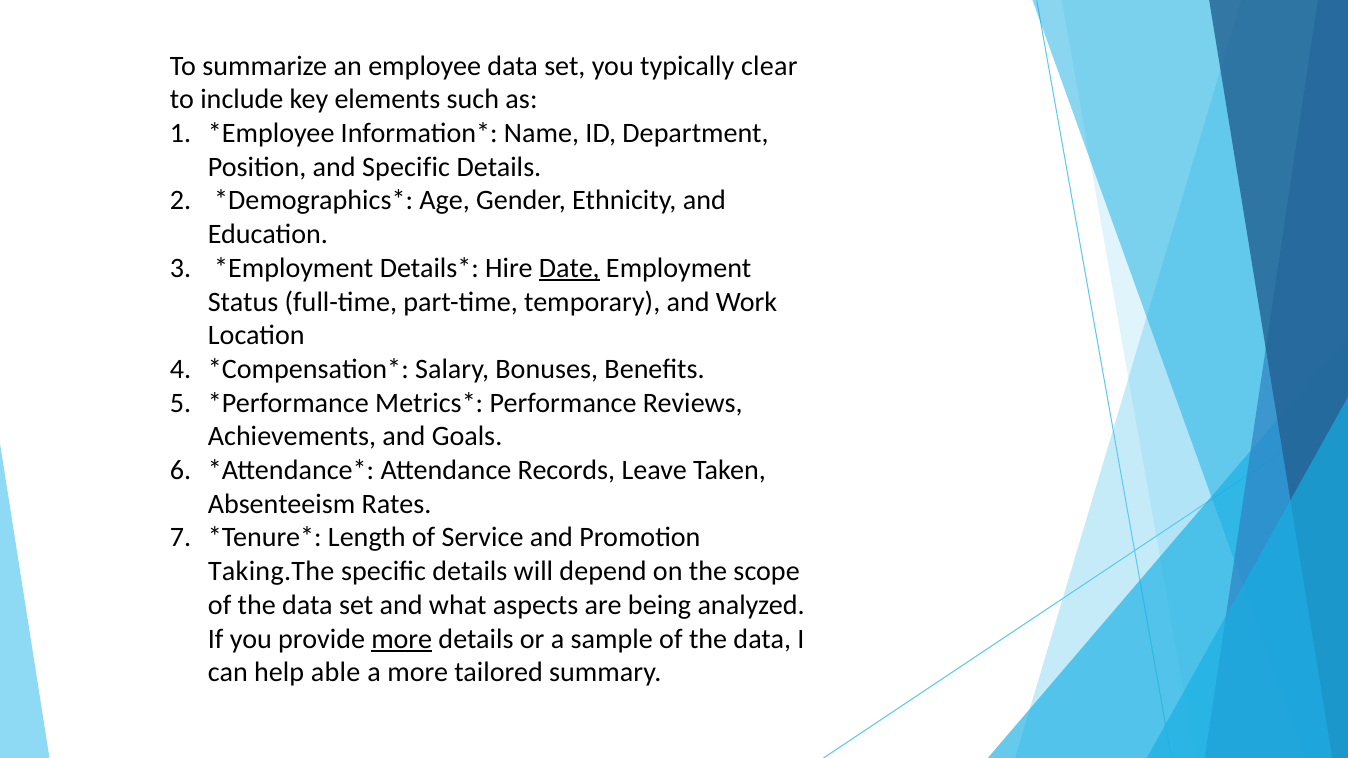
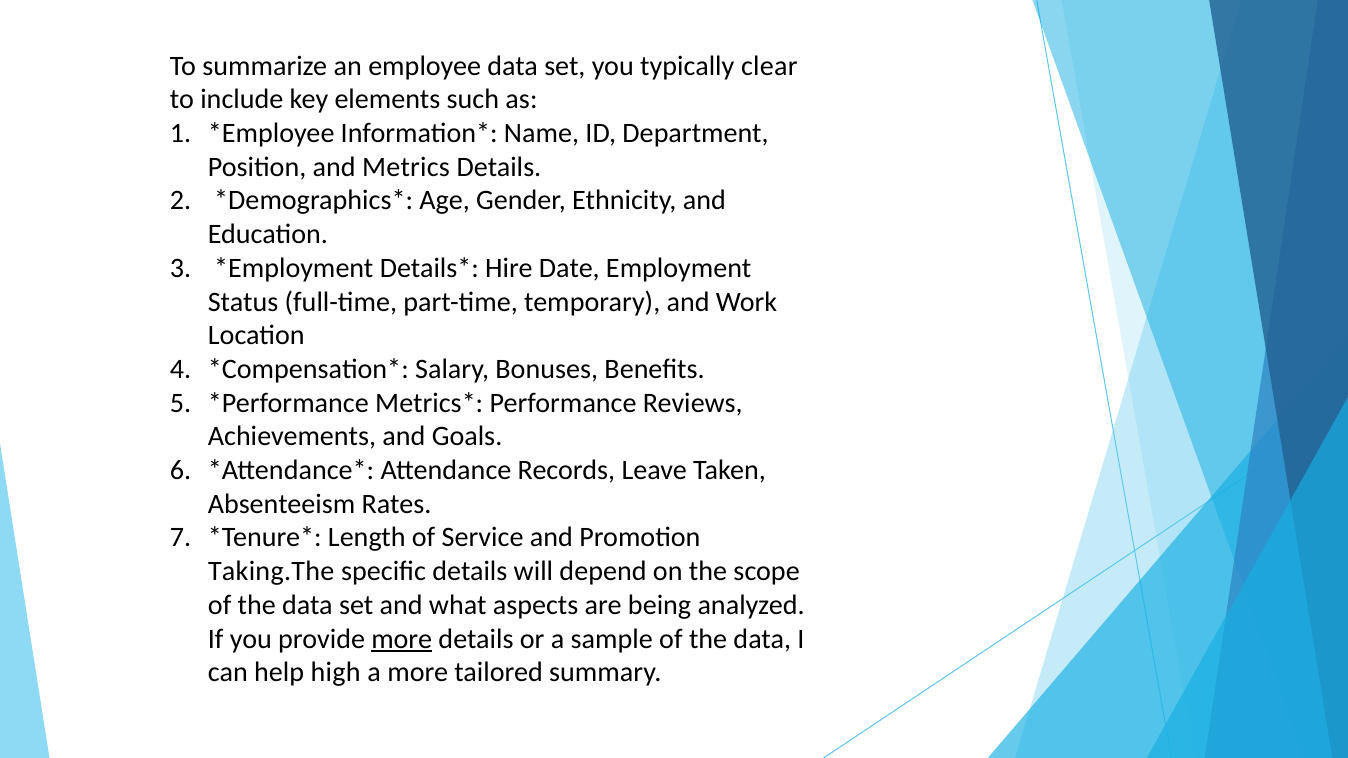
and Specific: Specific -> Metrics
Date underline: present -> none
able: able -> high
